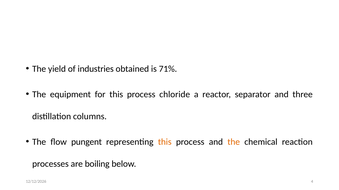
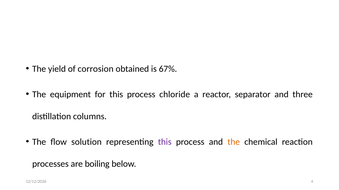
industries: industries -> corrosion
71%: 71% -> 67%
pungent: pungent -> solution
this at (165, 142) colour: orange -> purple
